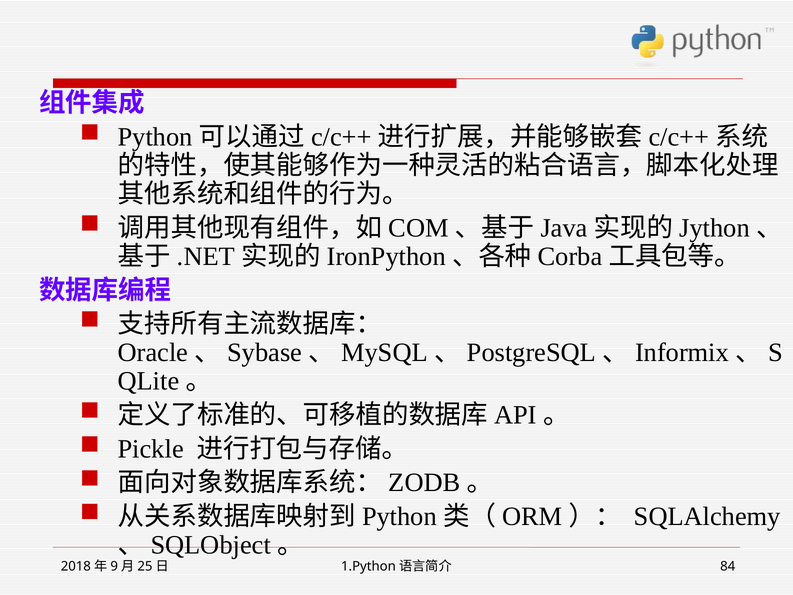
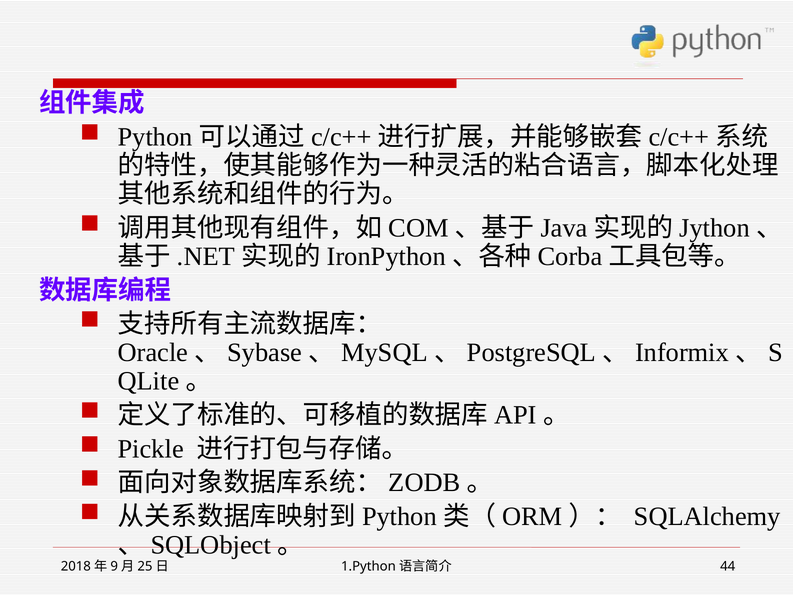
84: 84 -> 44
